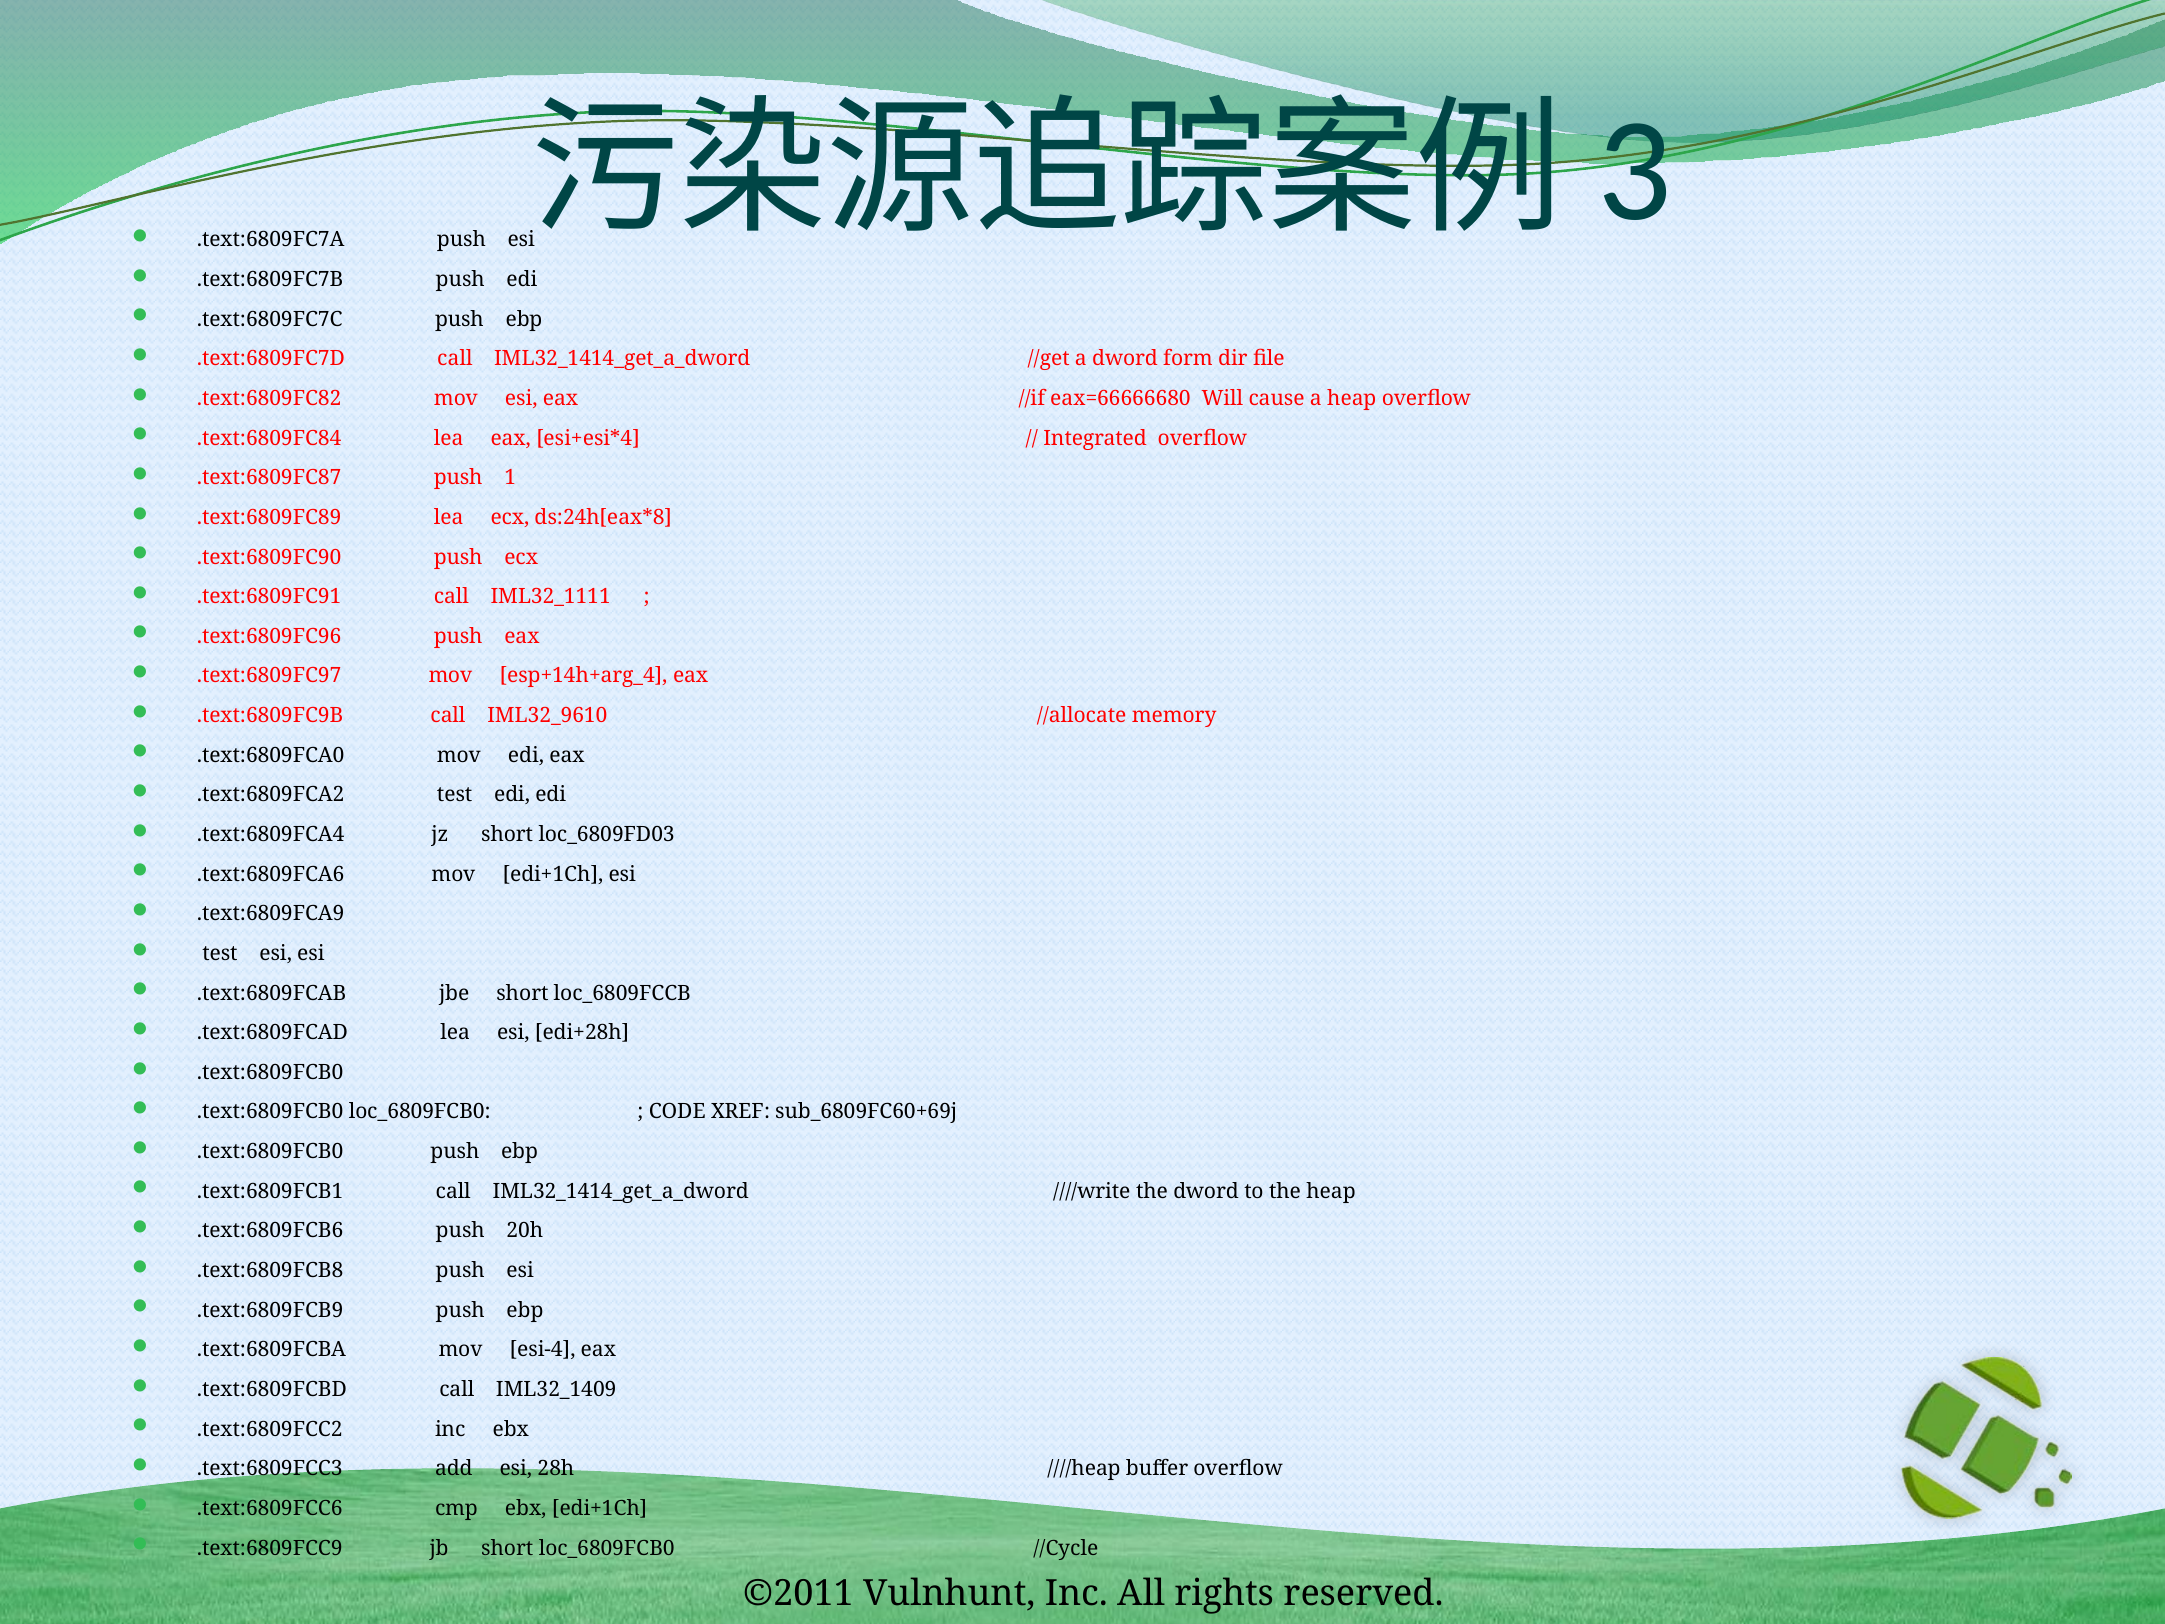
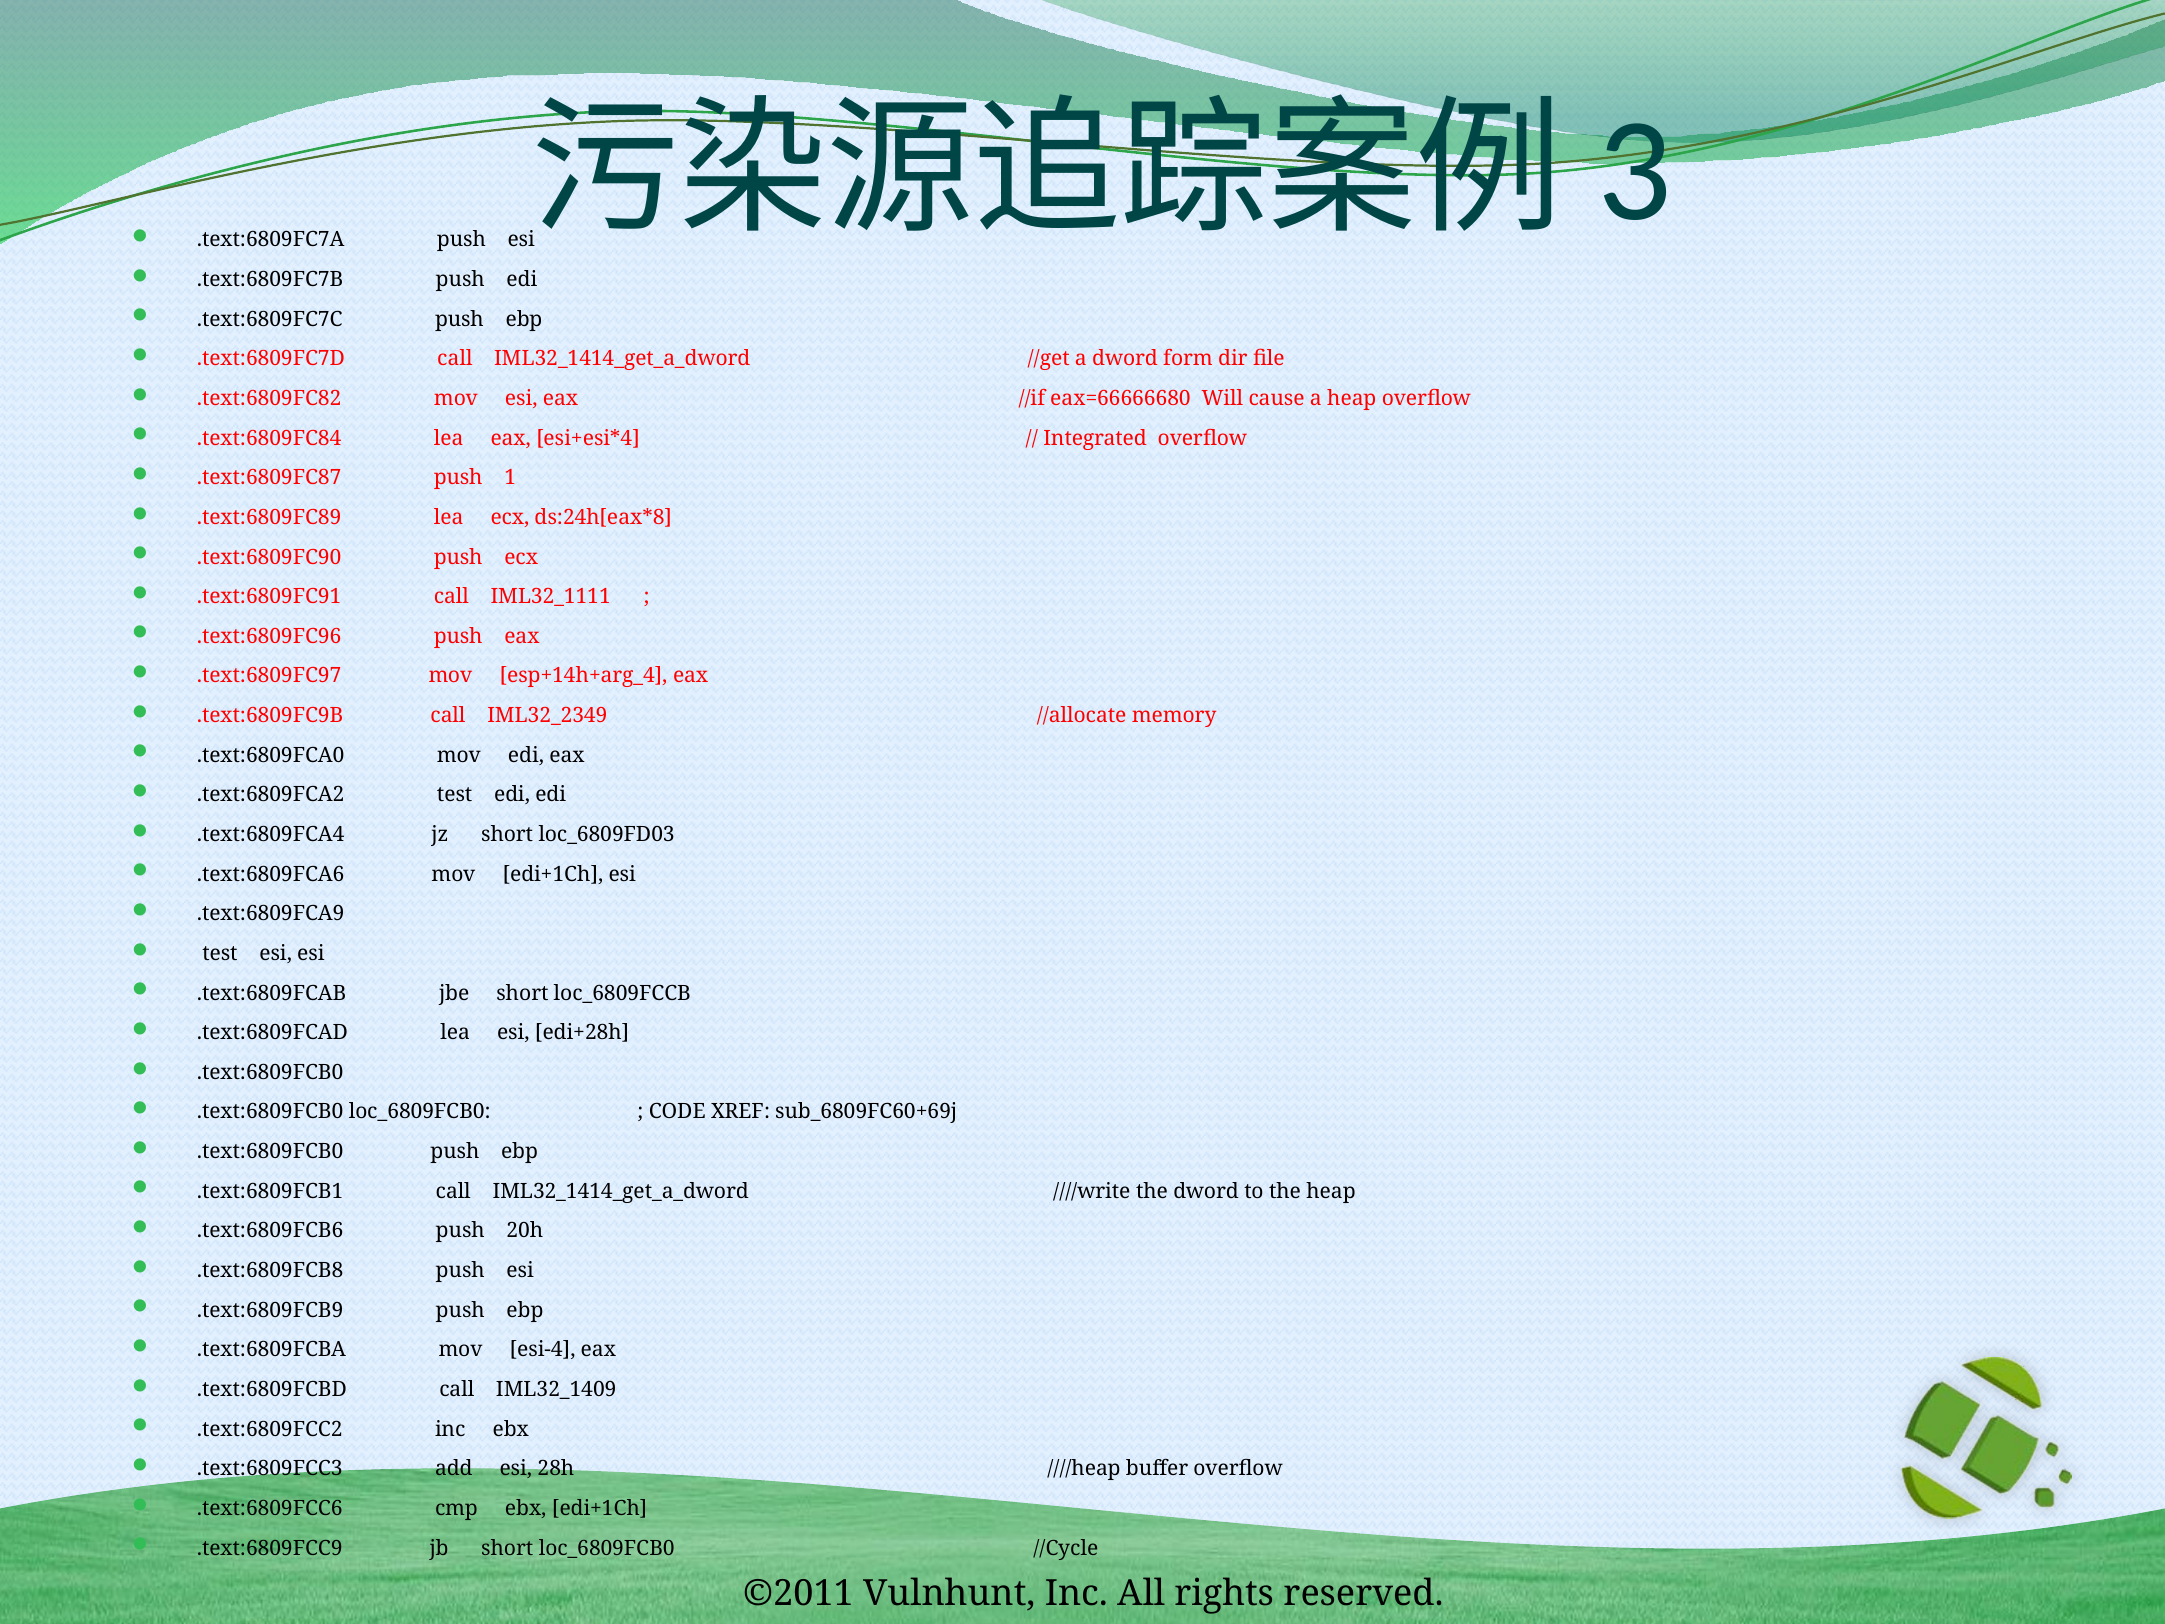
IML32_9610: IML32_9610 -> IML32_2349
